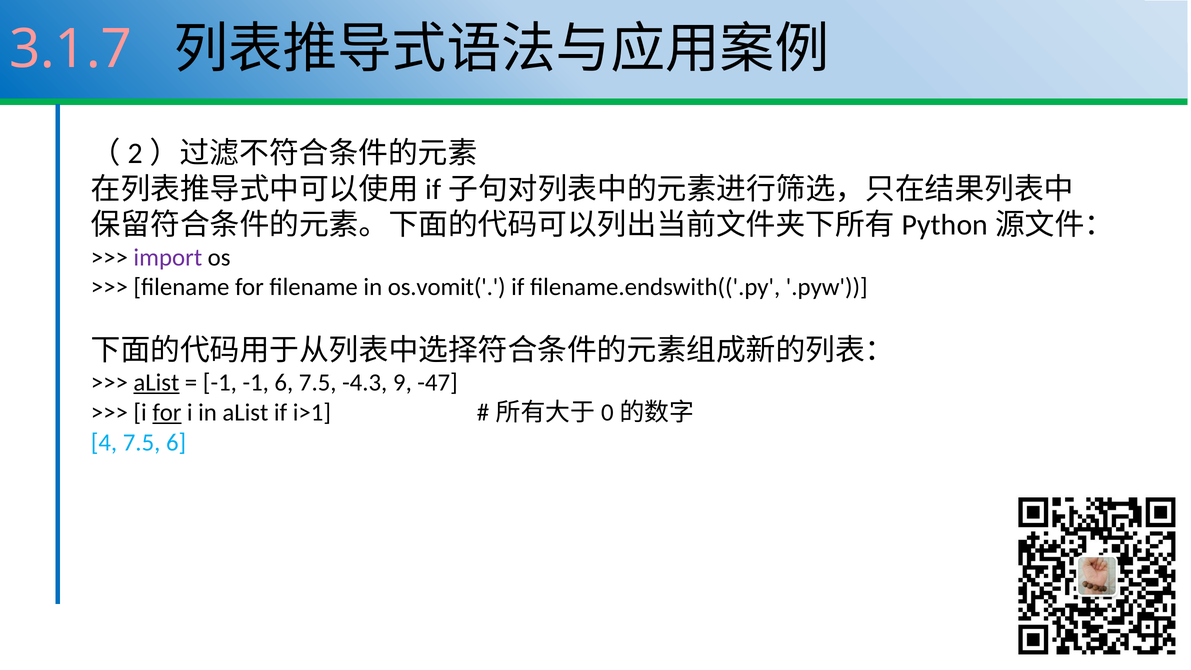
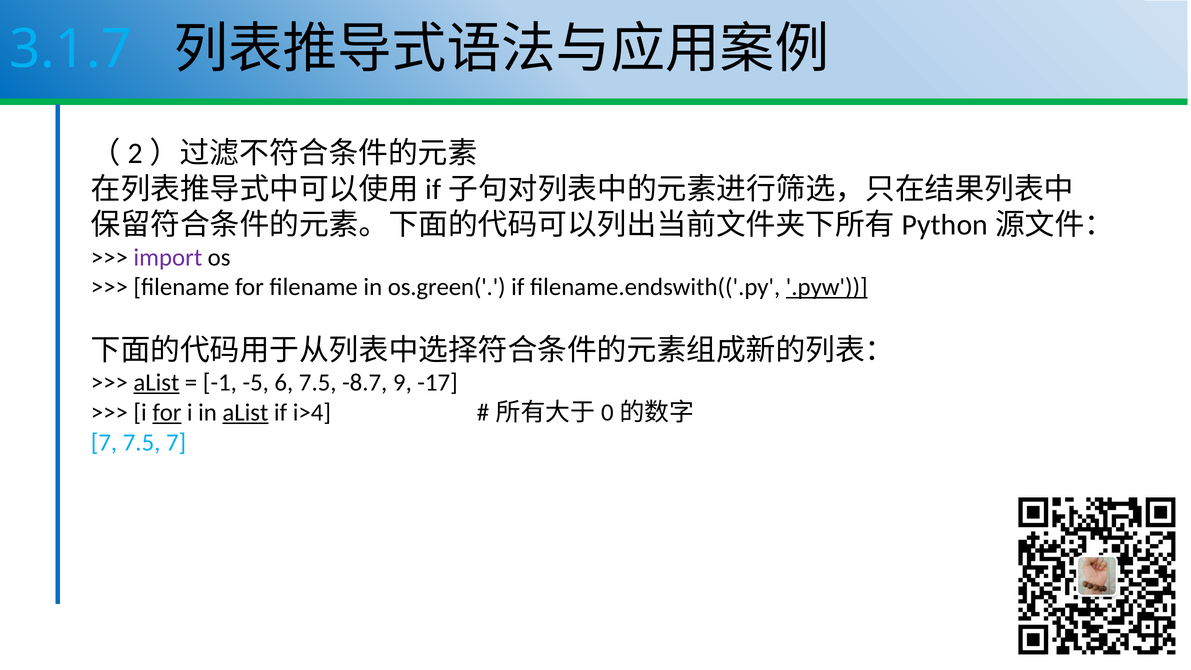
3.1.7 colour: pink -> light blue
os.vomit(: os.vomit( -> os.green(
.pyw underline: none -> present
-1 -1: -1 -> -5
-4.3: -4.3 -> -8.7
-47: -47 -> -17
aList at (245, 412) underline: none -> present
i>1: i>1 -> i>4
4 at (104, 442): 4 -> 7
7.5 6: 6 -> 7
